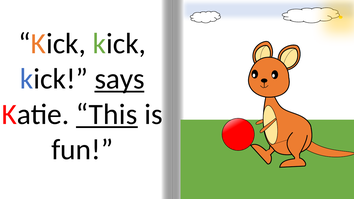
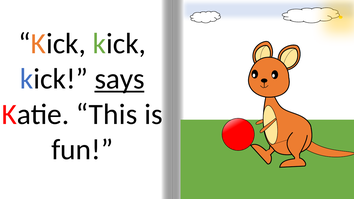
This underline: present -> none
